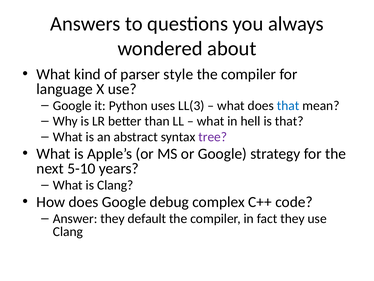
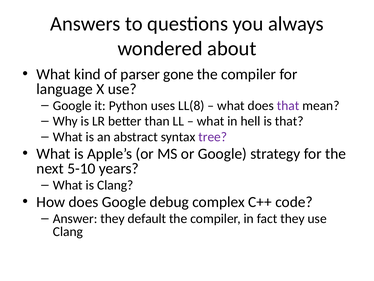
style: style -> gone
LL(3: LL(3 -> LL(8
that at (288, 105) colour: blue -> purple
